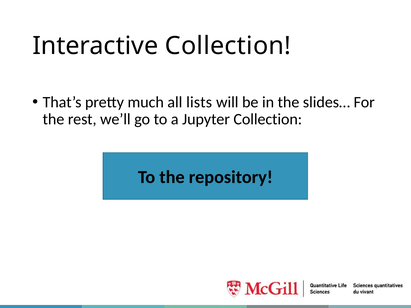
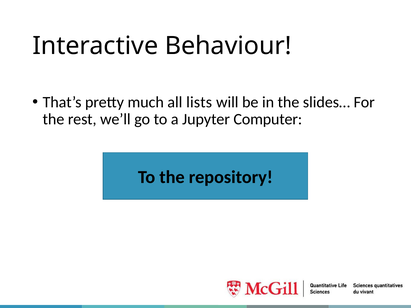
Interactive Collection: Collection -> Behaviour
Jupyter Collection: Collection -> Computer
